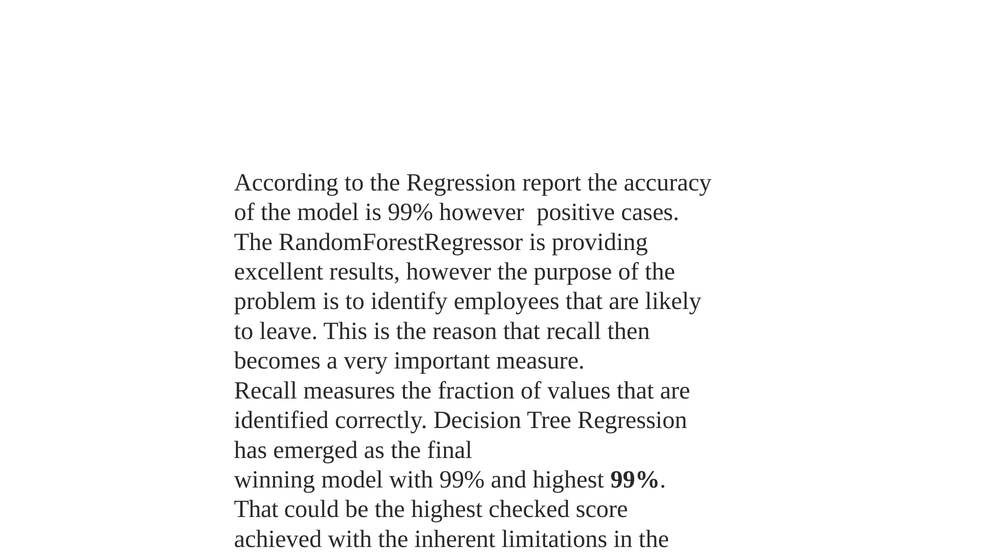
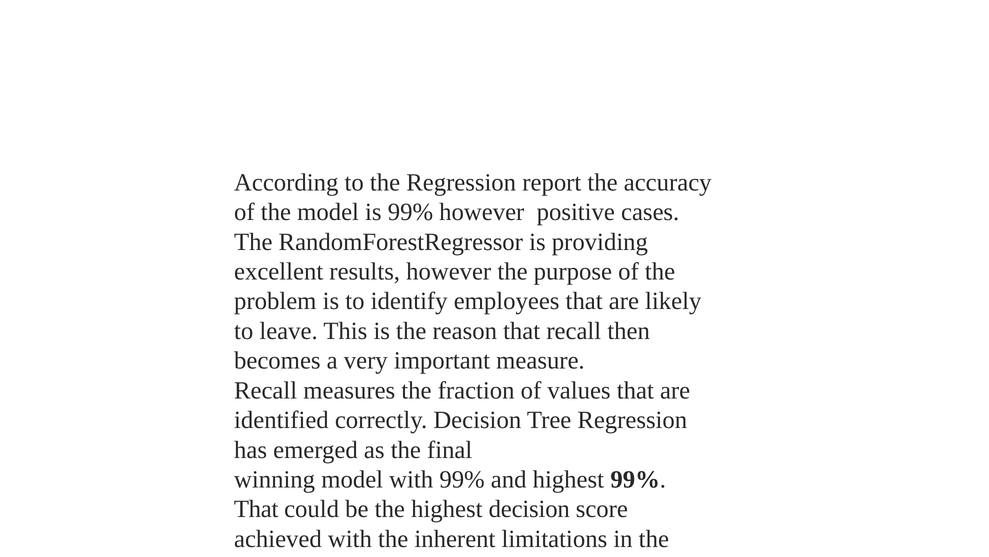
highest checked: checked -> decision
